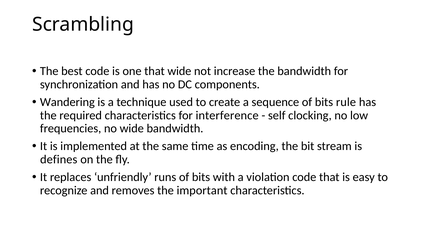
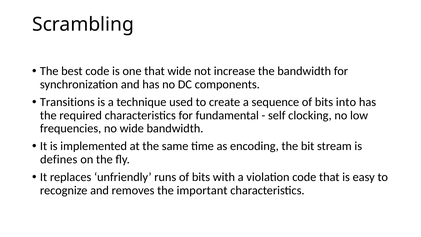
Wandering: Wandering -> Transitions
rule: rule -> into
interference: interference -> fundamental
